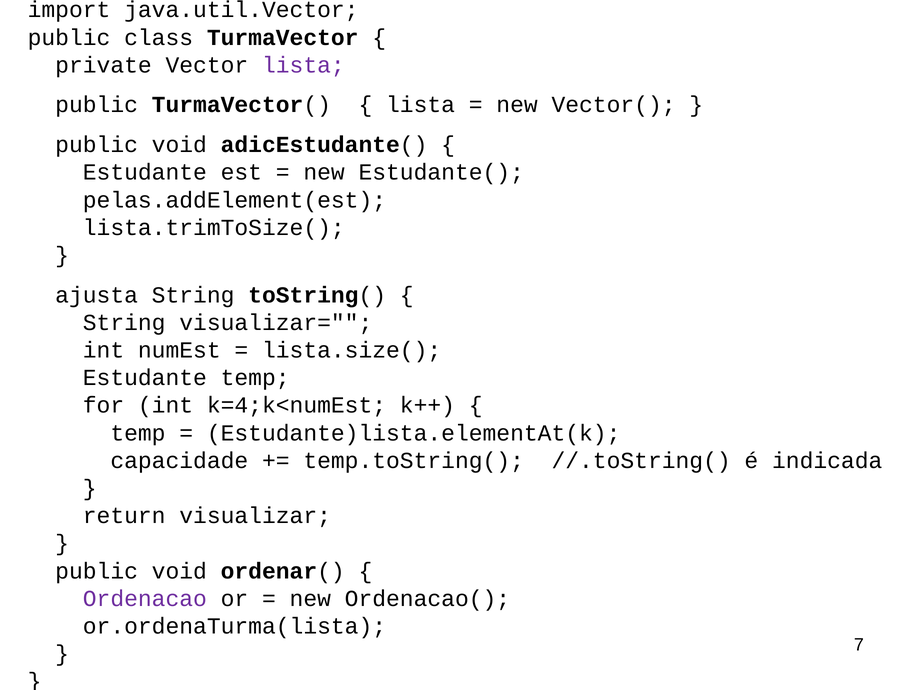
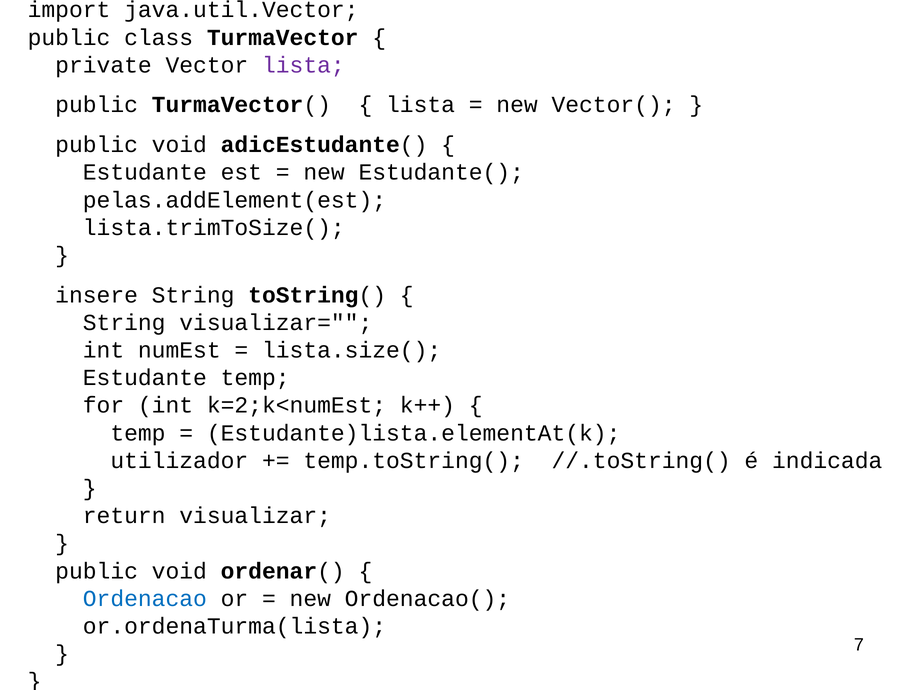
ajusta: ajusta -> insere
k=4;k<numEst: k=4;k<numEst -> k=2;k<numEst
capacidade: capacidade -> utilizador
Ordenacao colour: purple -> blue
